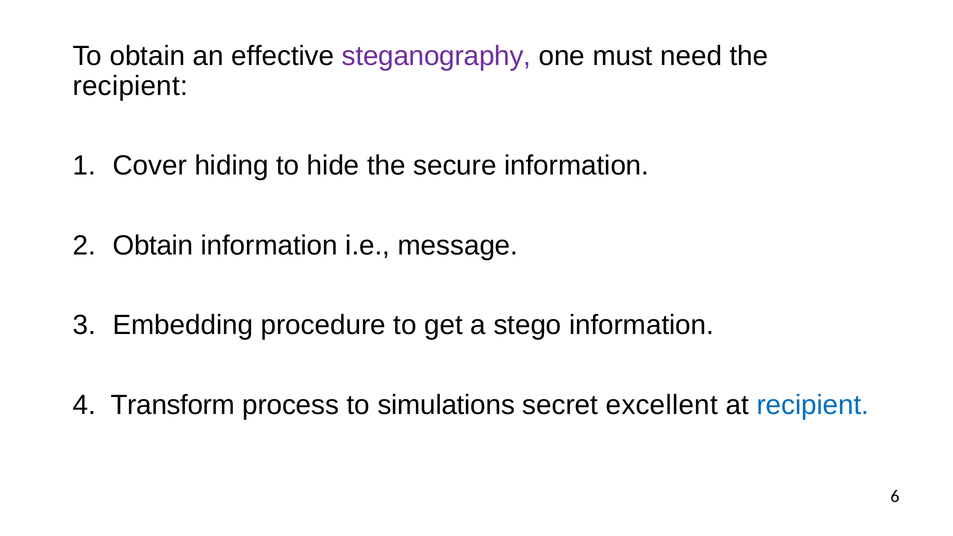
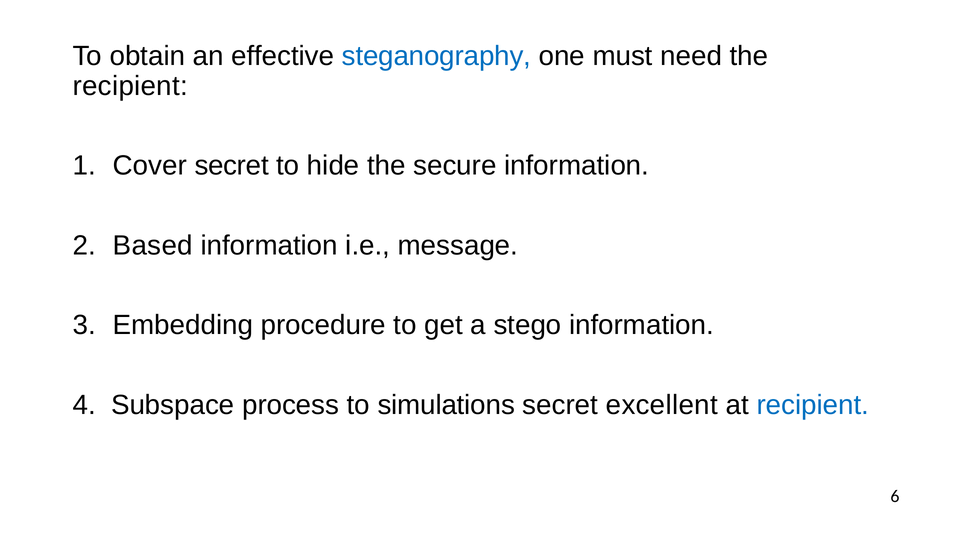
steganography colour: purple -> blue
Cover hiding: hiding -> secret
Obtain at (153, 245): Obtain -> Based
Transform: Transform -> Subspace
